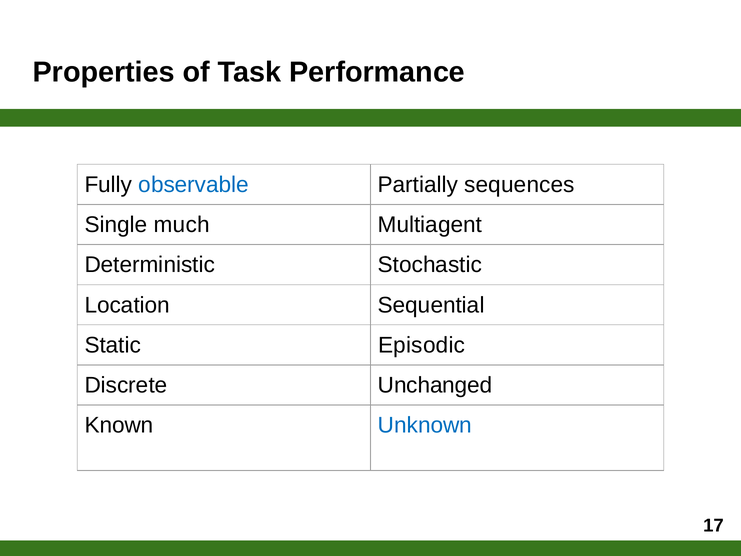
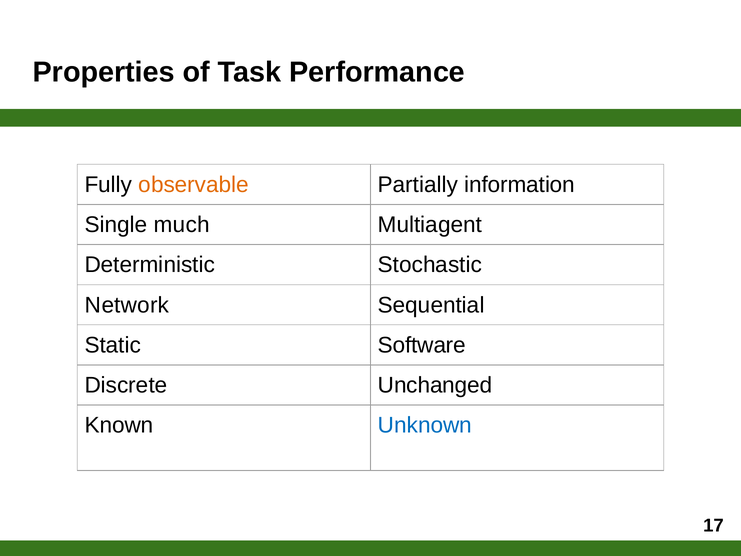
observable colour: blue -> orange
sequences: sequences -> information
Location: Location -> Network
Episodic: Episodic -> Software
